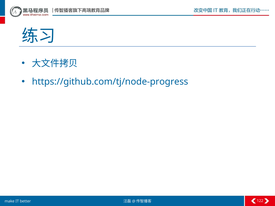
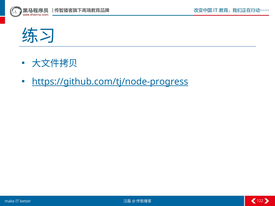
https://github.com/tj/node-progress underline: none -> present
